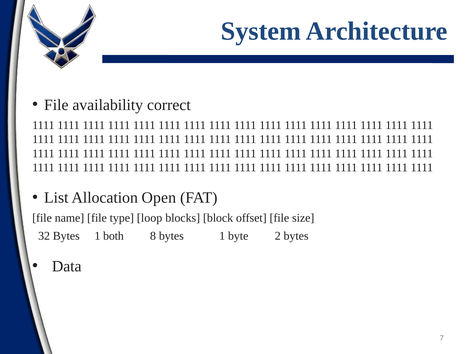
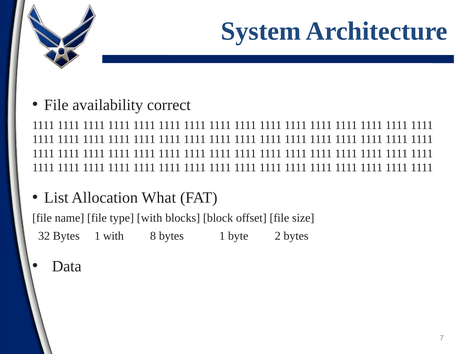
Open: Open -> What
type loop: loop -> with
1 both: both -> with
